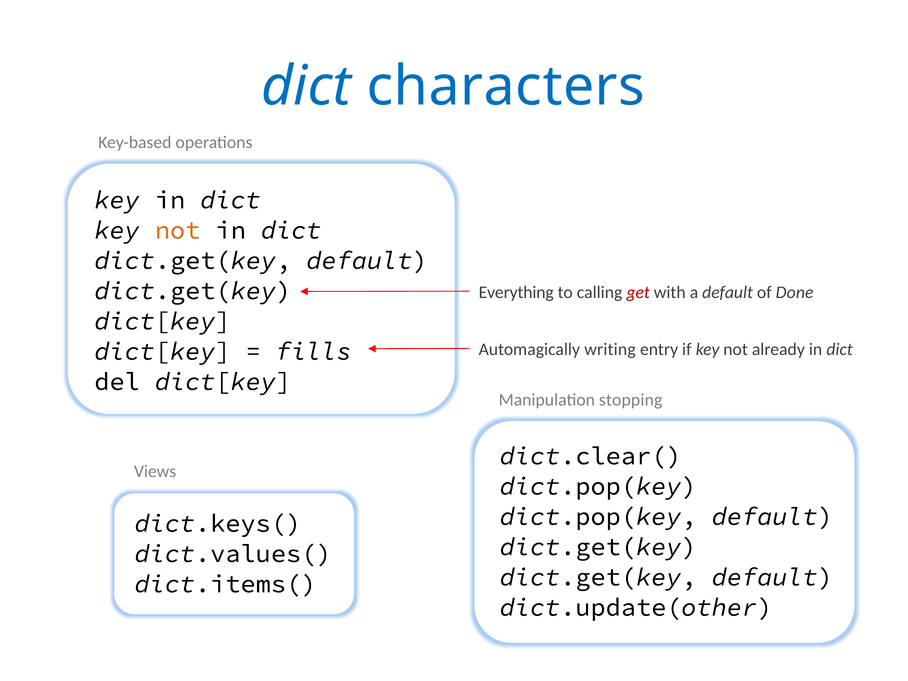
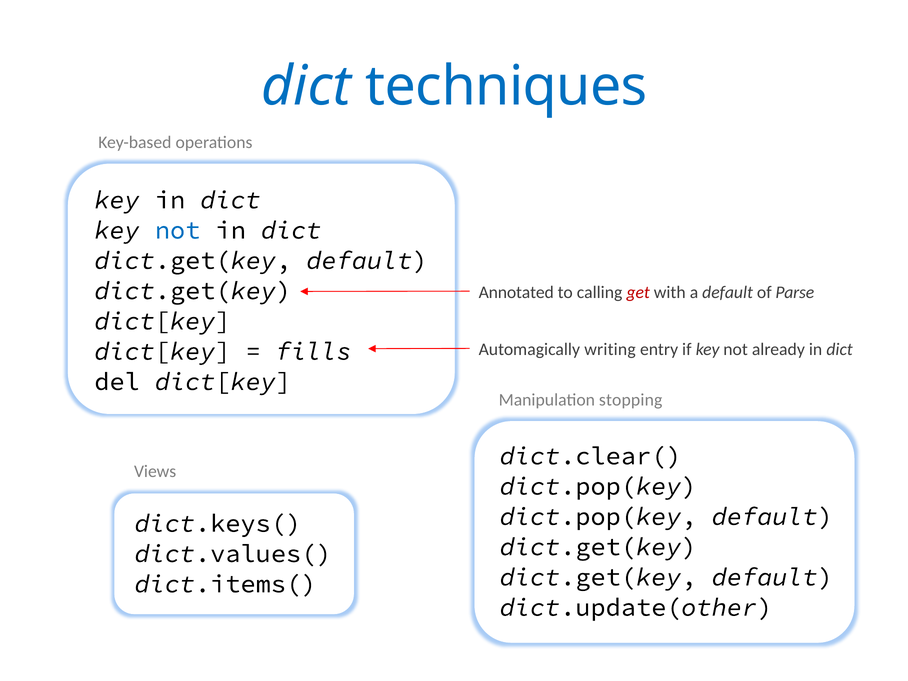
characters: characters -> techniques
not at (178, 230) colour: orange -> blue
Everything: Everything -> Annotated
Done: Done -> Parse
